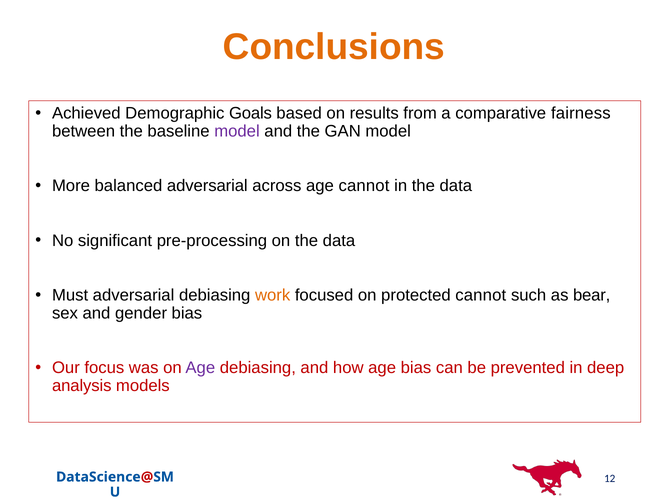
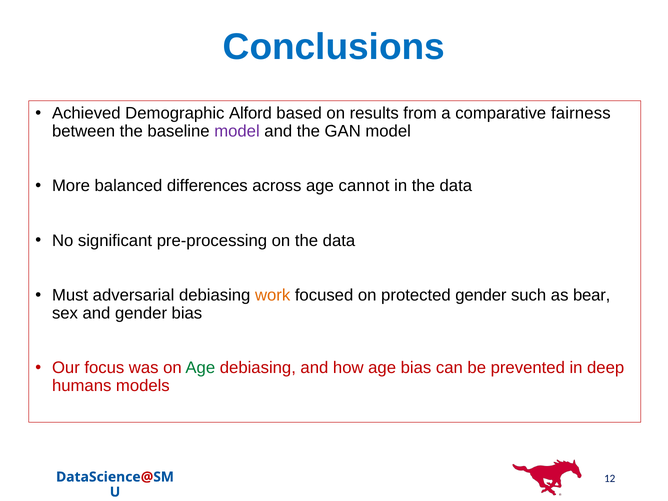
Conclusions colour: orange -> blue
Goals: Goals -> Alford
balanced adversarial: adversarial -> differences
protected cannot: cannot -> gender
Age at (200, 368) colour: purple -> green
analysis: analysis -> humans
